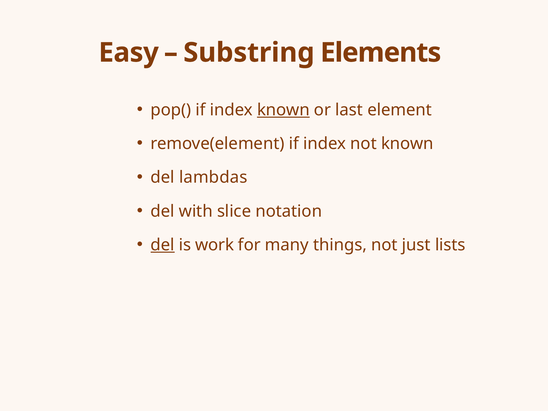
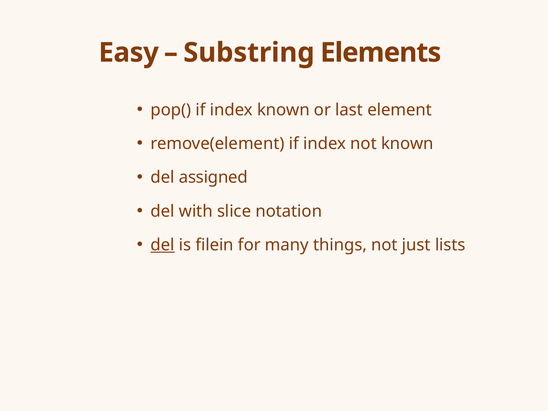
known at (283, 110) underline: present -> none
lambdas: lambdas -> assigned
work: work -> filein
